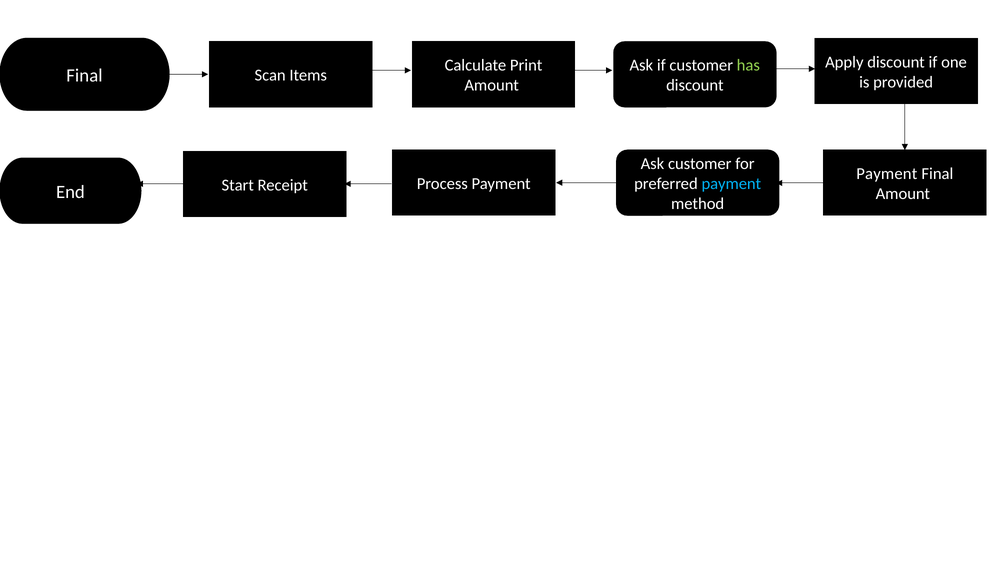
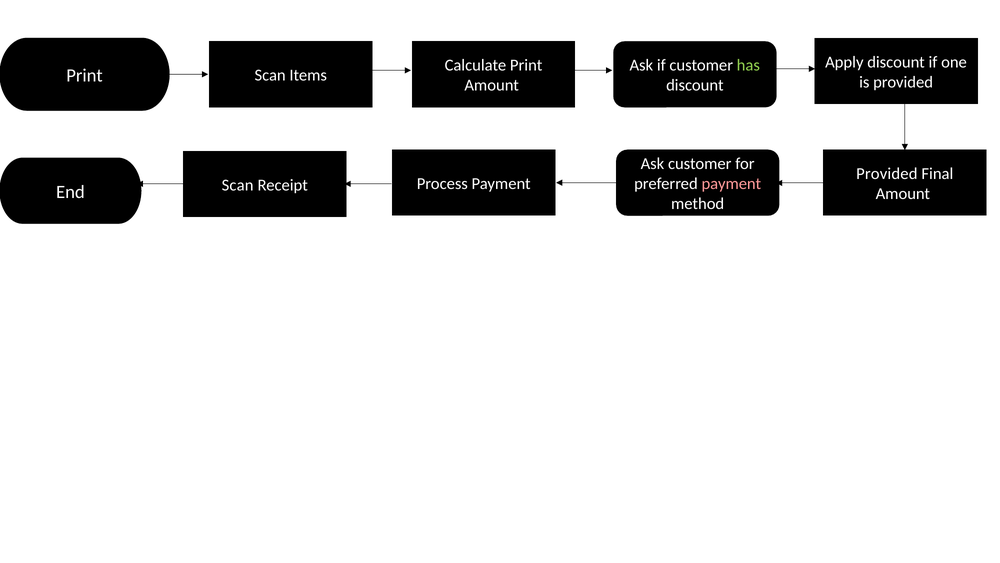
Final at (84, 75): Final -> Print
Payment at (887, 174): Payment -> Provided
payment at (731, 184) colour: light blue -> pink
Start at (238, 185): Start -> Scan
